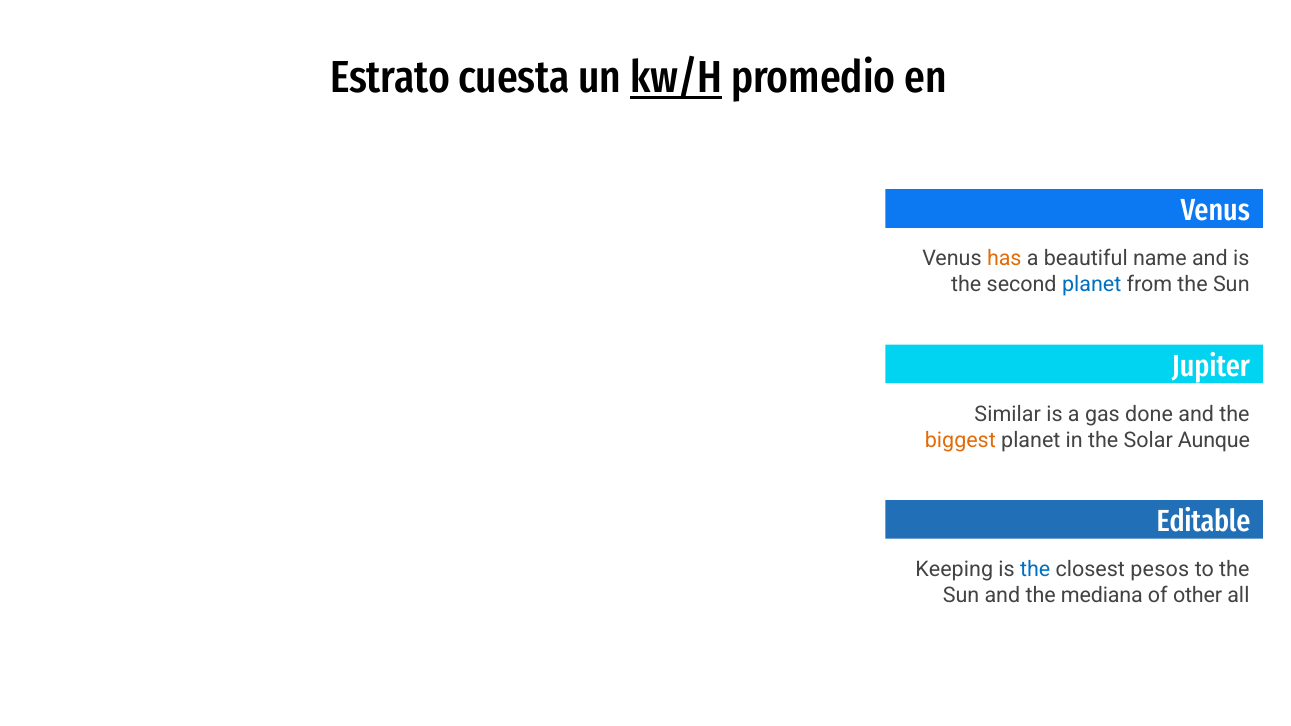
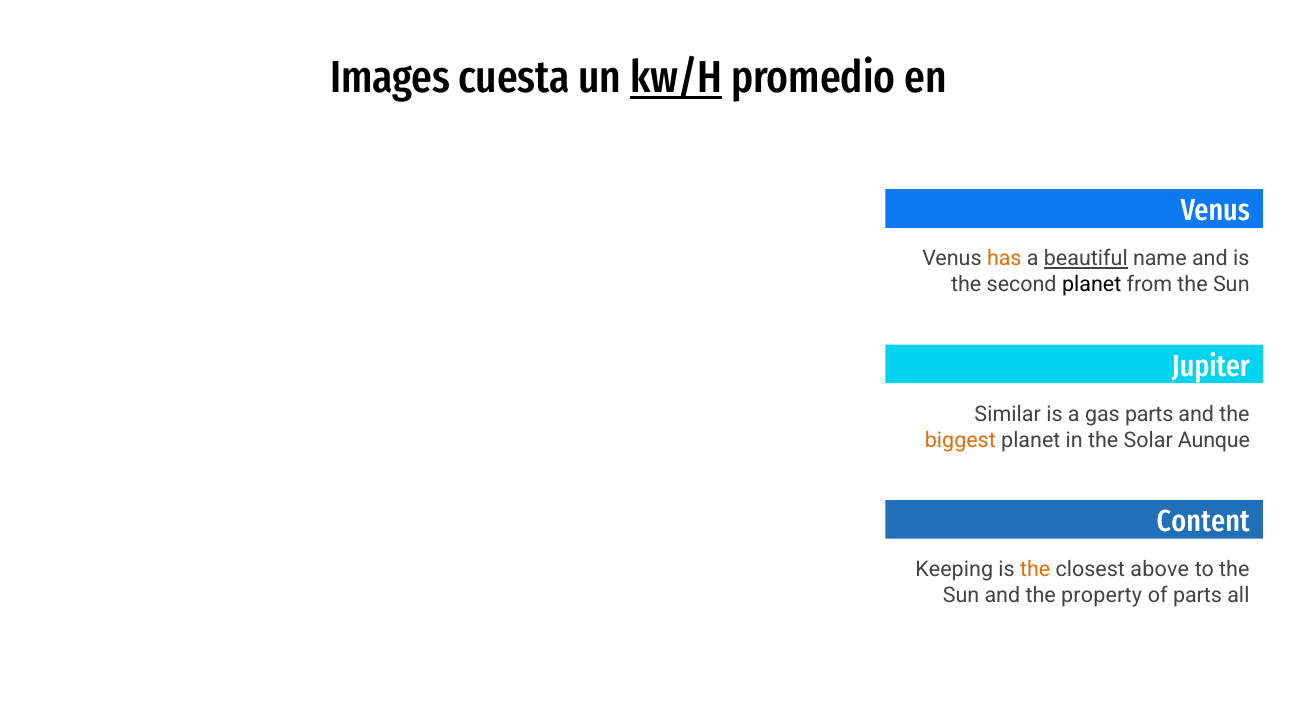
Estrato: Estrato -> Images
beautiful underline: none -> present
planet at (1092, 285) colour: blue -> black
gas done: done -> parts
Editable: Editable -> Content
the at (1035, 570) colour: blue -> orange
pesos: pesos -> above
mediana: mediana -> property
of other: other -> parts
